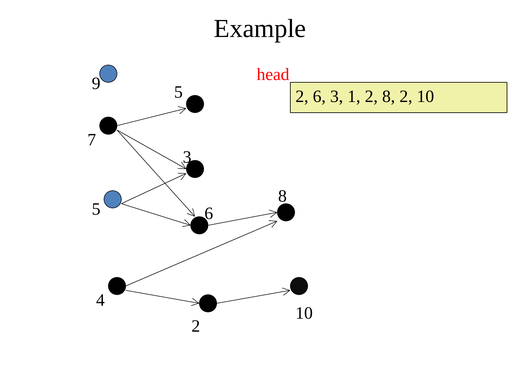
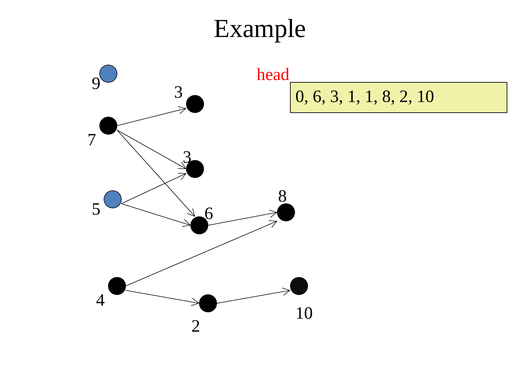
9 5: 5 -> 3
2 at (302, 96): 2 -> 0
1 2: 2 -> 1
